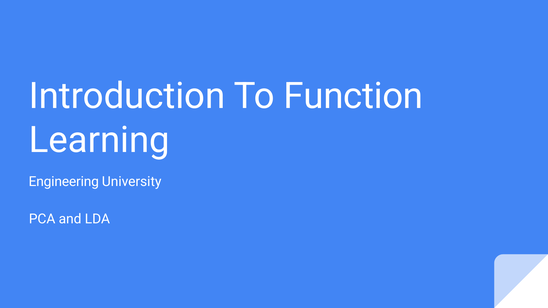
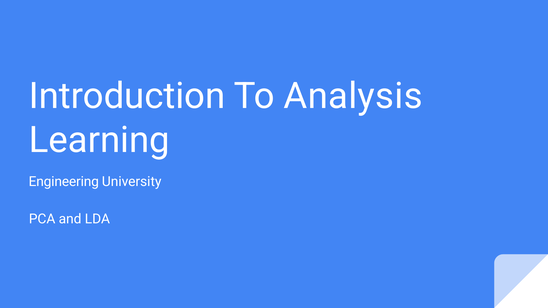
Function: Function -> Analysis
